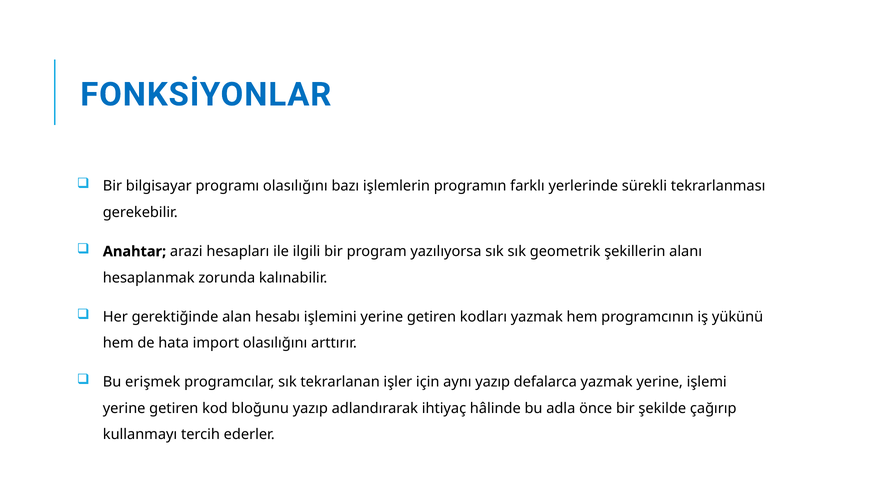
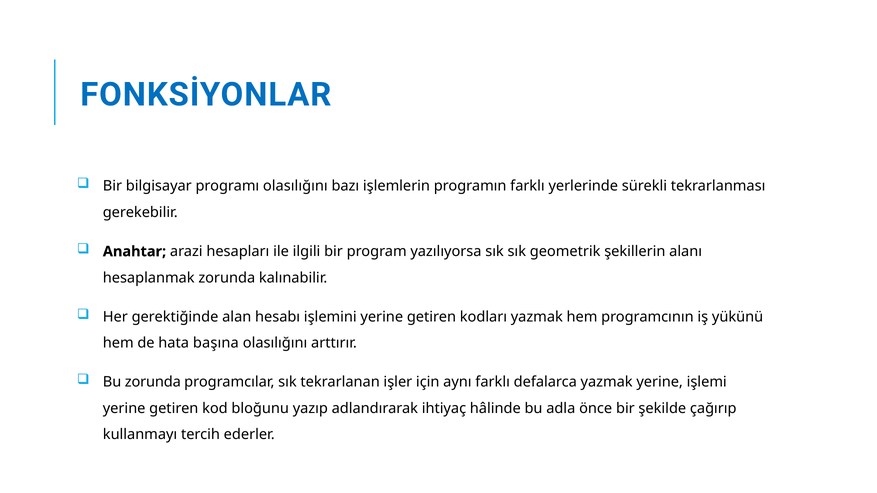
import: import -> başına
Bu erişmek: erişmek -> zorunda
aynı yazıp: yazıp -> farklı
